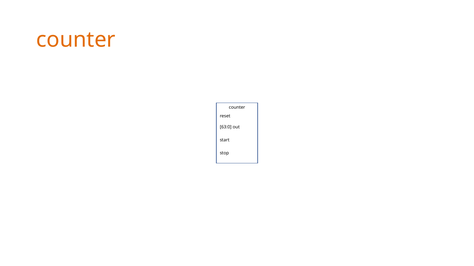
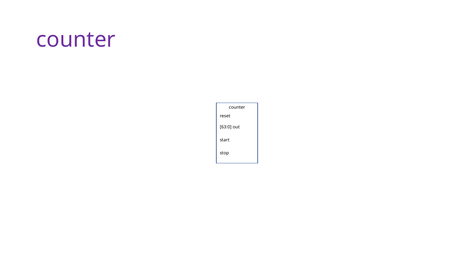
counter at (76, 40) colour: orange -> purple
